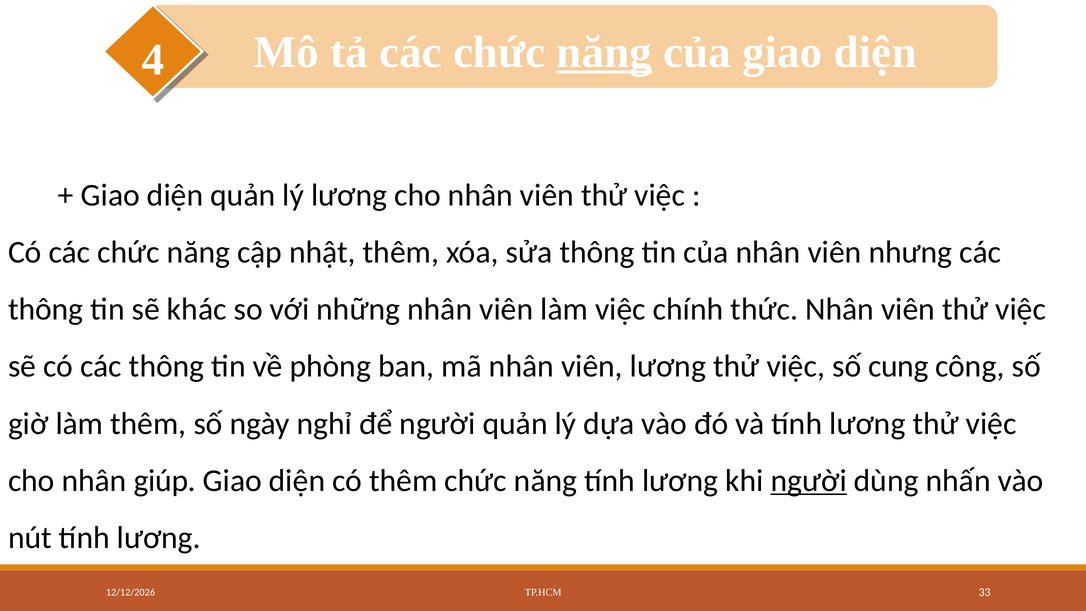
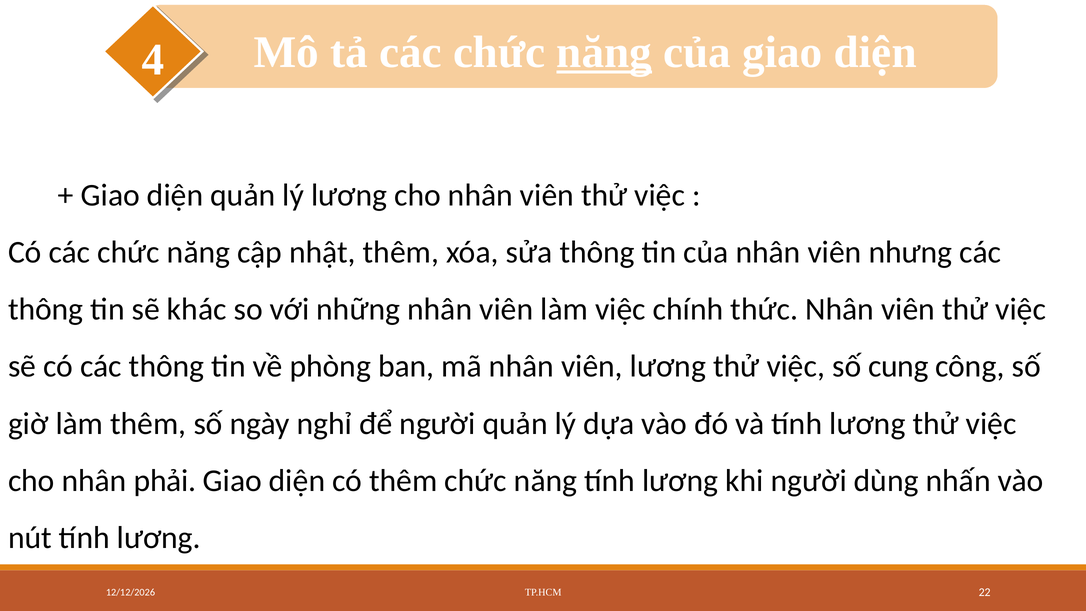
giúp: giúp -> phải
người at (809, 481) underline: present -> none
33: 33 -> 22
